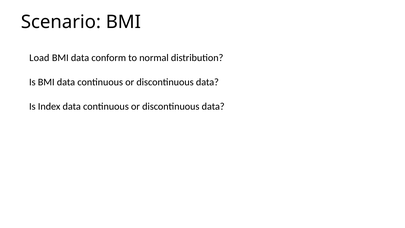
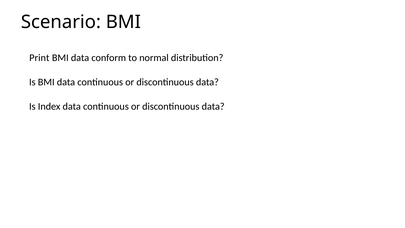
Load: Load -> Print
